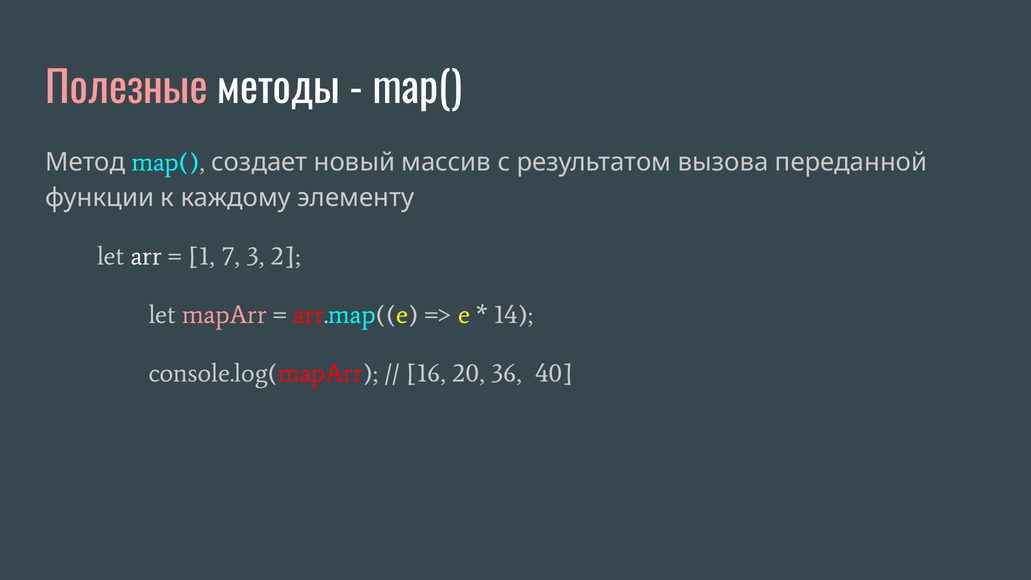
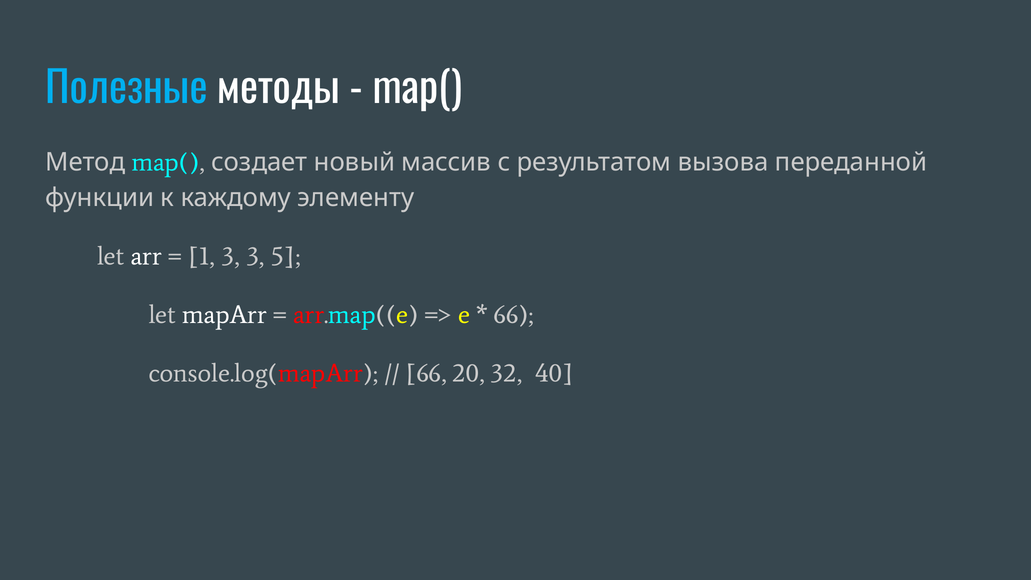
Полезные colour: pink -> light blue
1 7: 7 -> 3
2: 2 -> 5
mapArr colour: pink -> white
14 at (514, 315): 14 -> 66
16 at (426, 373): 16 -> 66
36: 36 -> 32
